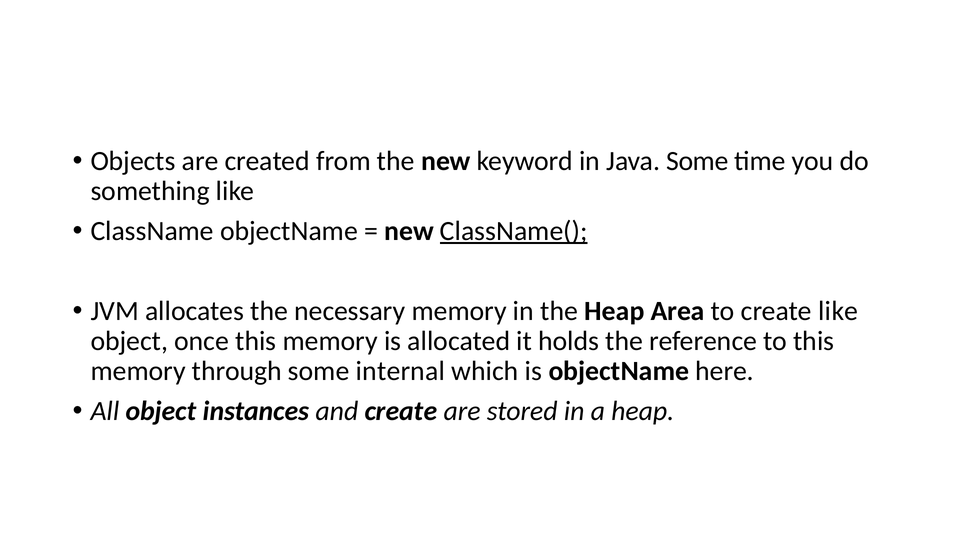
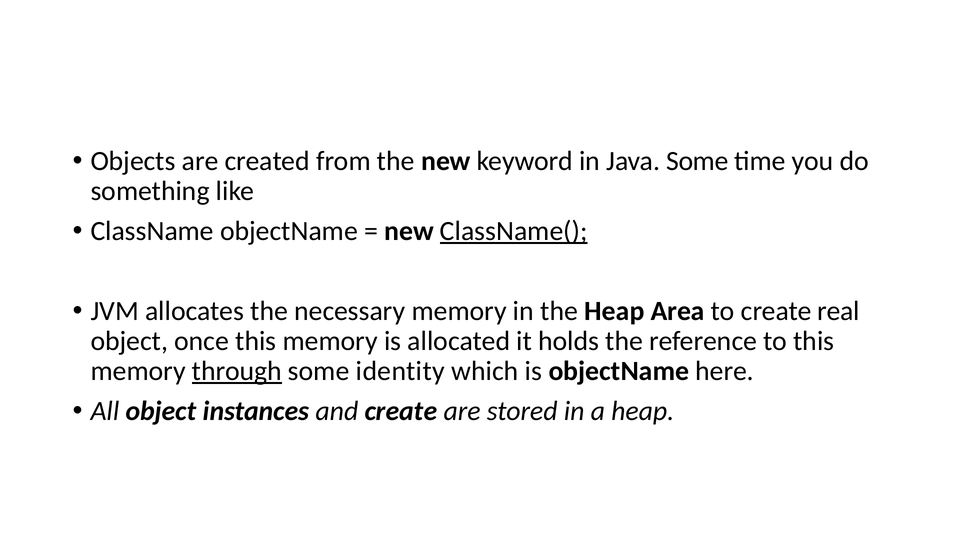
create like: like -> real
through underline: none -> present
internal: internal -> identity
